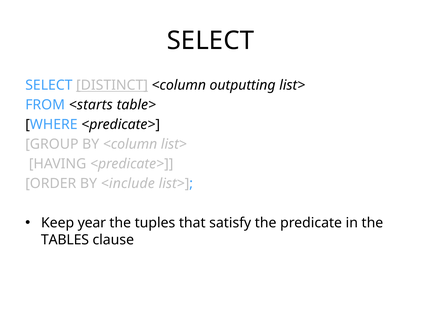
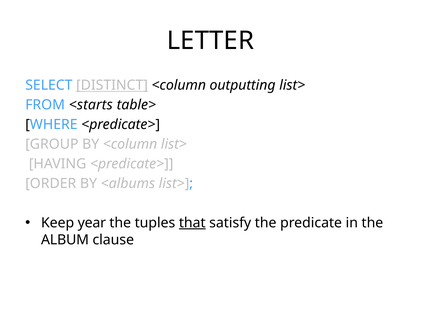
SELECT at (210, 41): SELECT -> LETTER
<include: <include -> <albums
that underline: none -> present
TABLES: TABLES -> ALBUM
